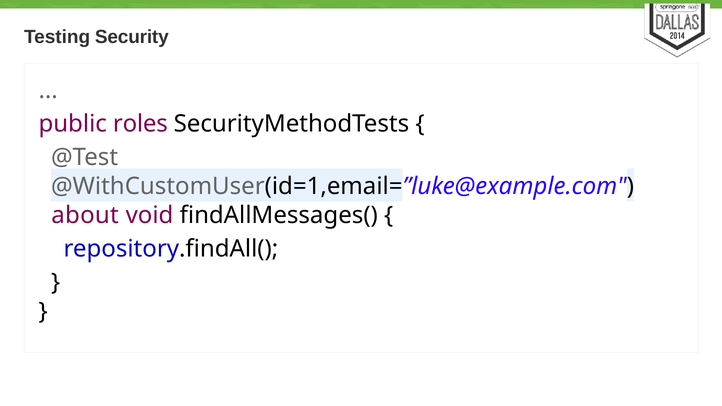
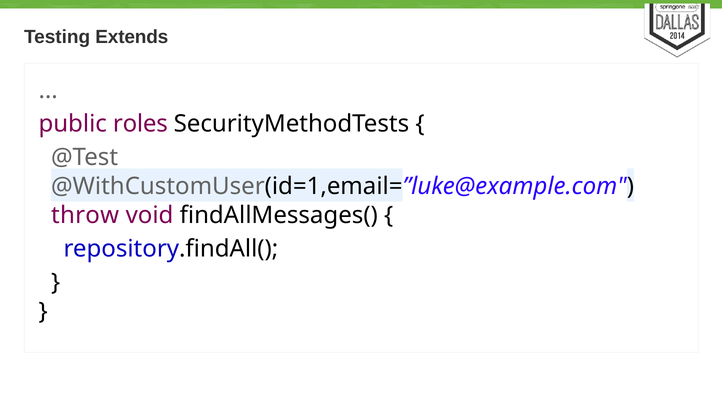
Security: Security -> Extends
about: about -> throw
